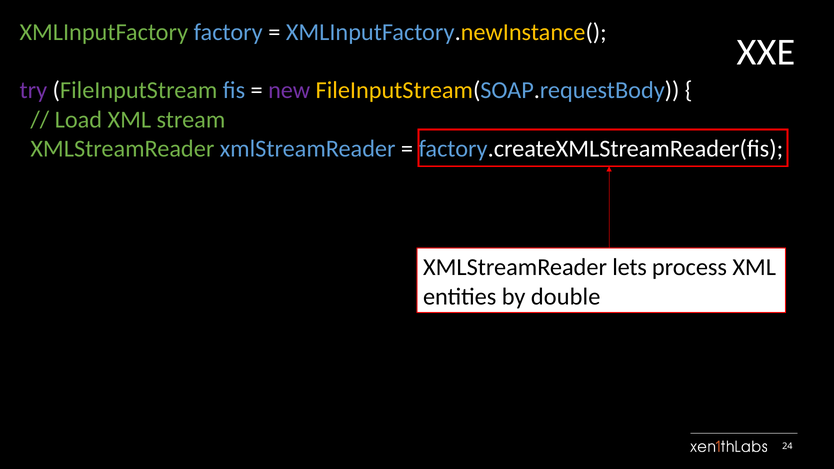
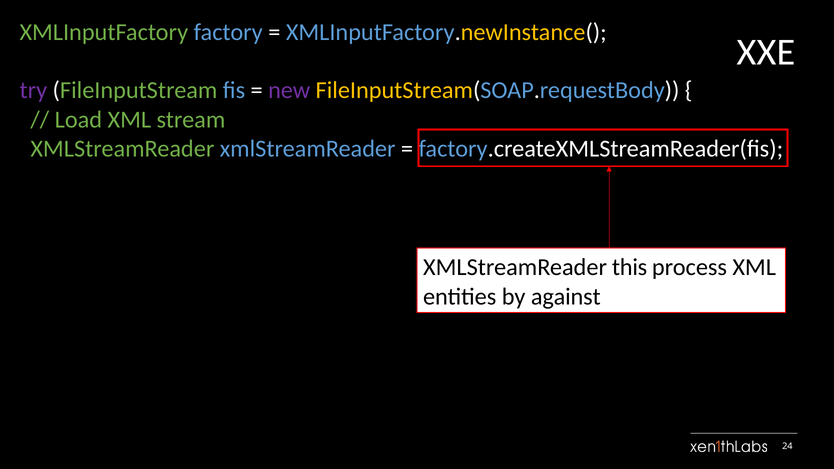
lets: lets -> this
double: double -> against
